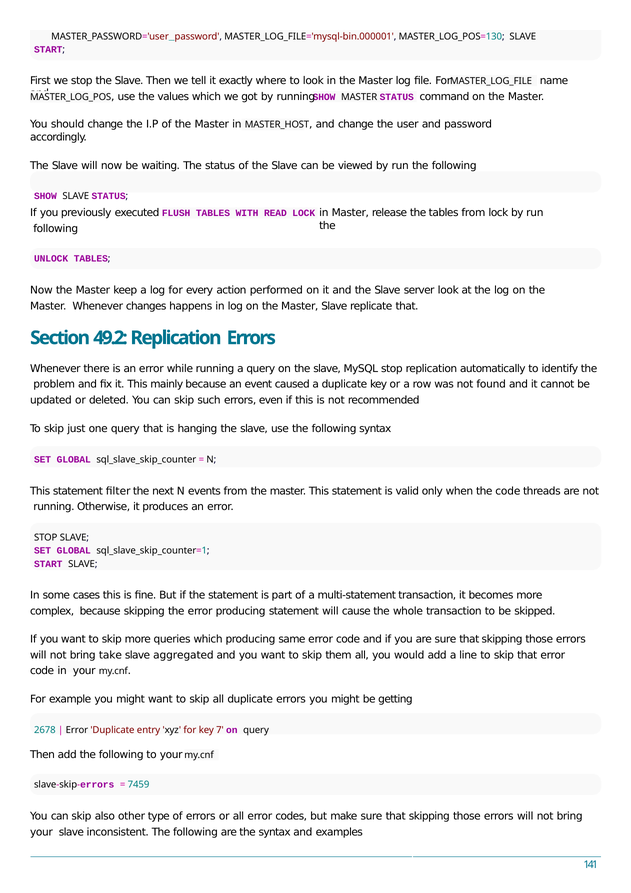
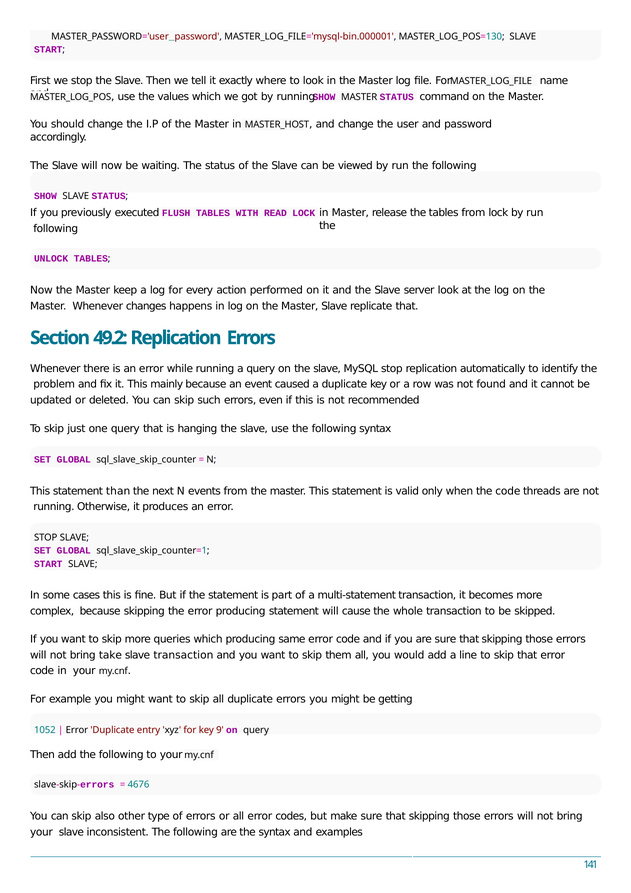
ﬁlter: ﬁlter -> than
slave aggregated: aggregated -> transaction
2678: 2678 -> 1052
7: 7 -> 9
7459: 7459 -> 4676
